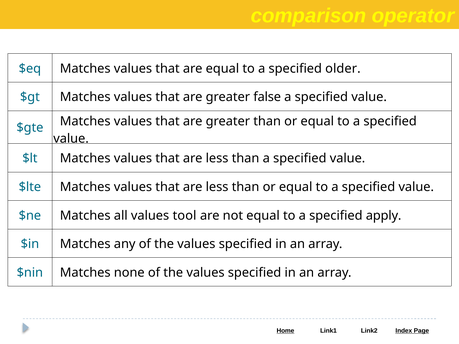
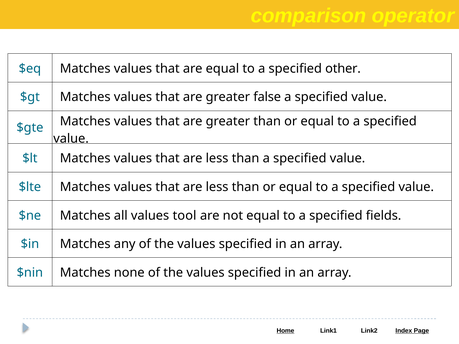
older: older -> other
apply: apply -> fields
